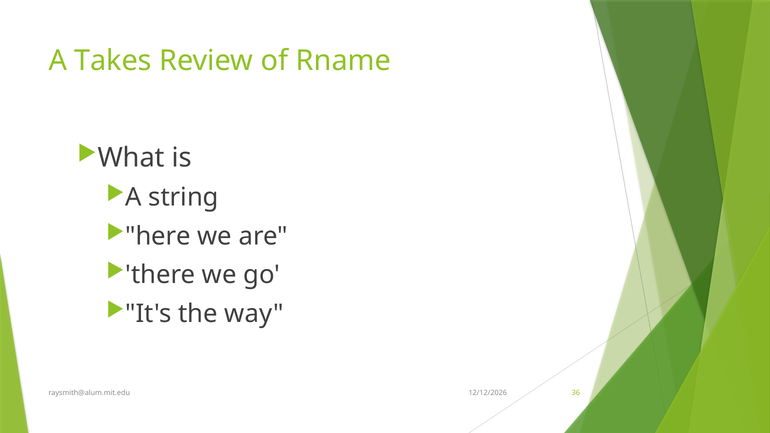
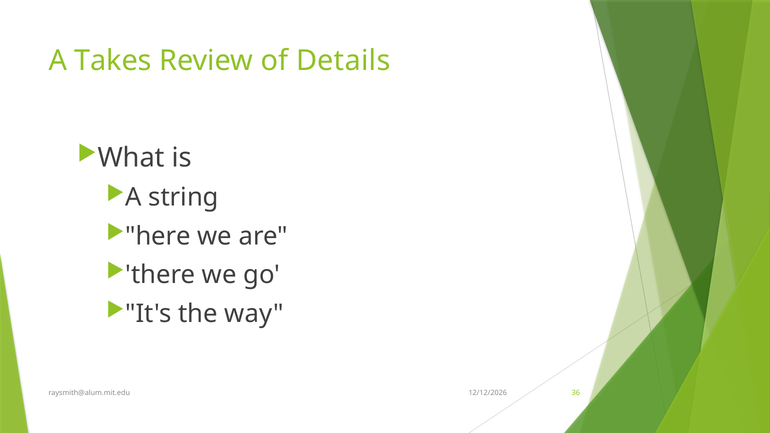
Rname: Rname -> Details
